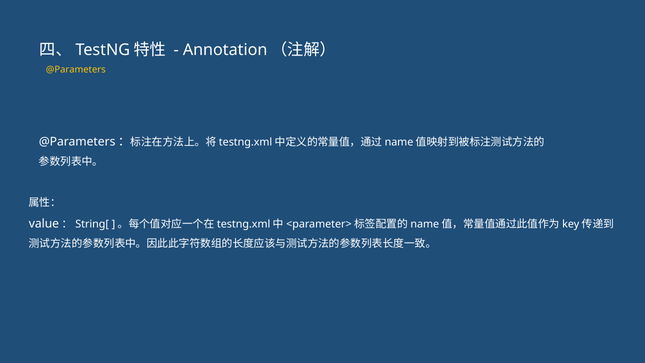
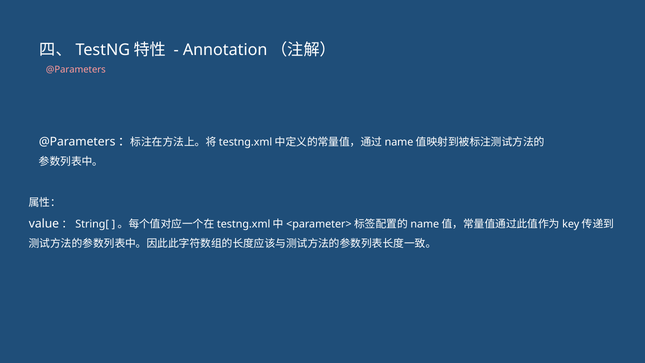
@Parameters colour: yellow -> pink
